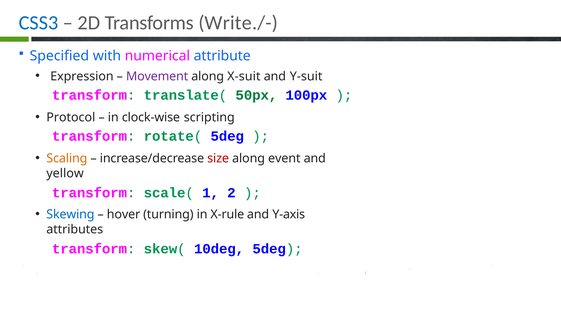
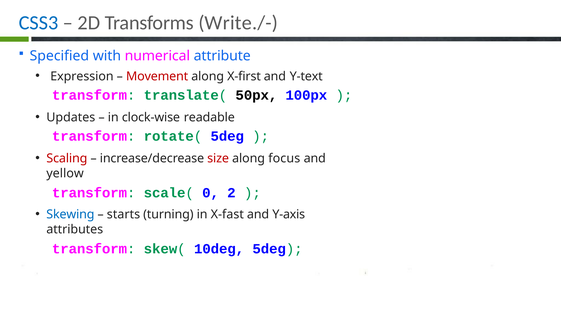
Movement colour: purple -> red
X-suit: X-suit -> X-first
Y-suit: Y-suit -> Y-text
50px colour: green -> black
Protocol: Protocol -> Updates
scripting: scripting -> readable
Scaling colour: orange -> red
event: event -> focus
1: 1 -> 0
hover: hover -> starts
X-rule: X-rule -> X-fast
